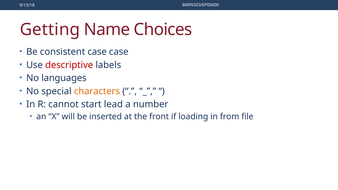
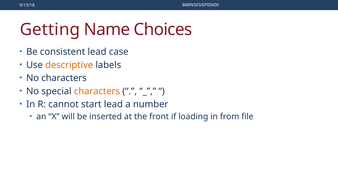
consistent case: case -> lead
descriptive colour: red -> orange
No languages: languages -> characters
